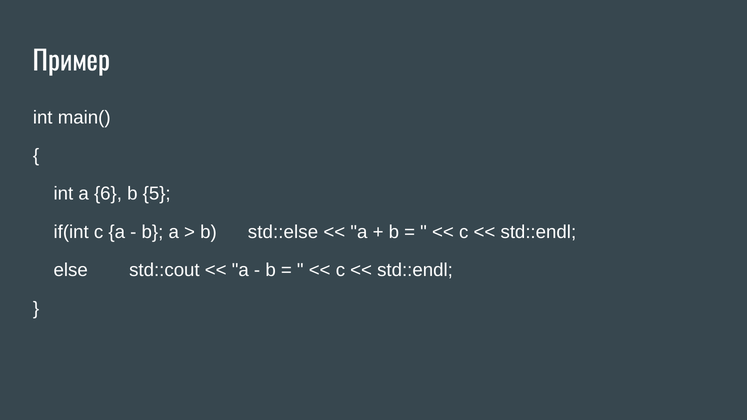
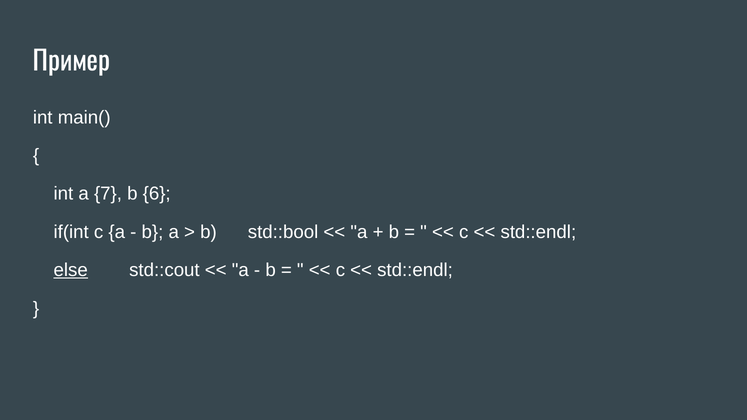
6: 6 -> 7
5: 5 -> 6
std::else: std::else -> std::bool
else underline: none -> present
